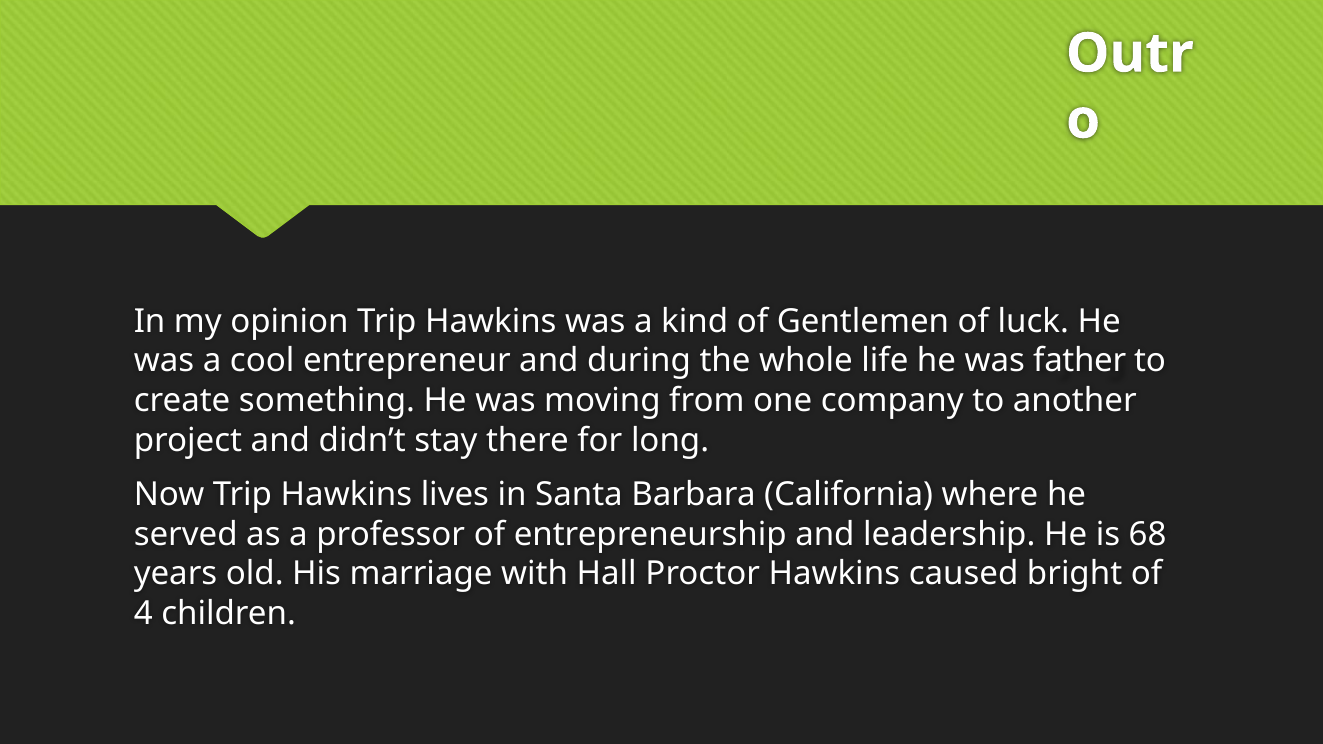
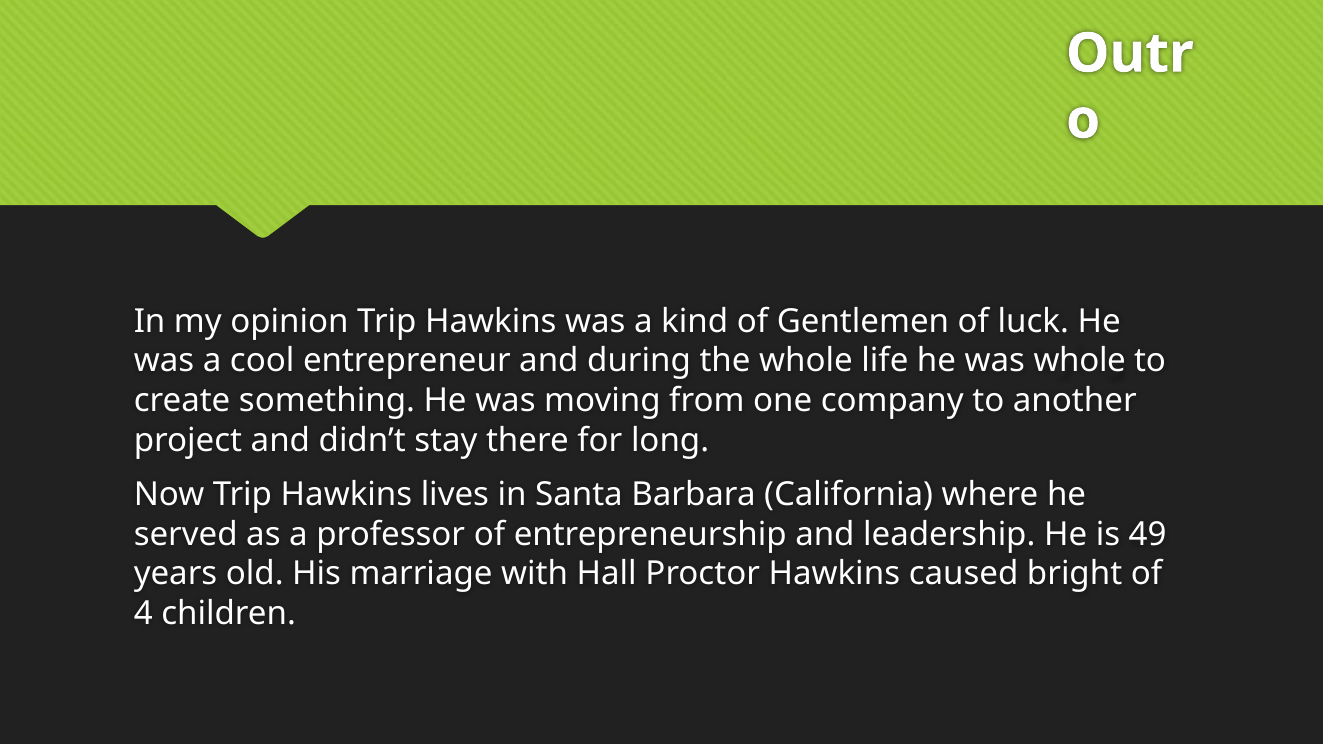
was father: father -> whole
68: 68 -> 49
